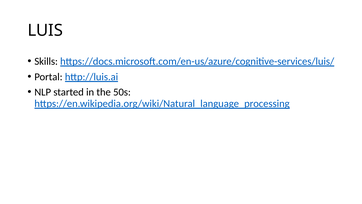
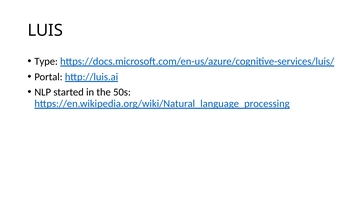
Skills: Skills -> Type
